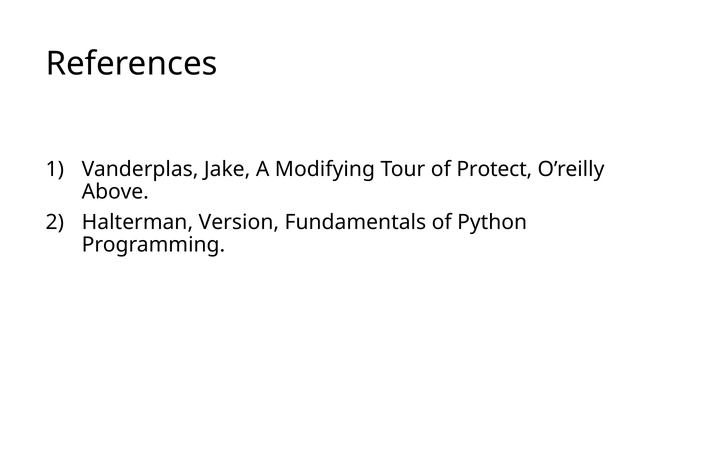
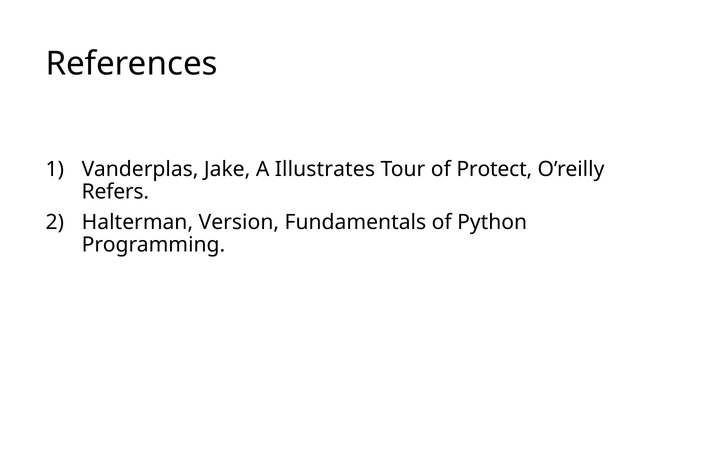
Modifying: Modifying -> Illustrates
Above: Above -> Refers
